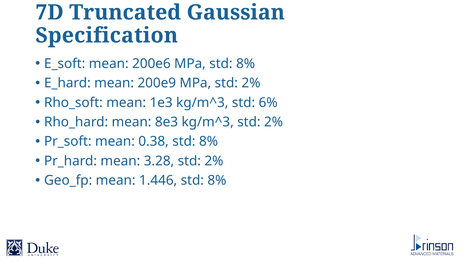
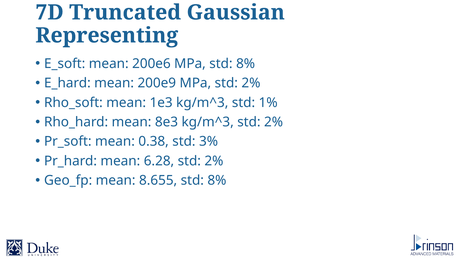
Specification: Specification -> Representing
6%: 6% -> 1%
0.38 std 8%: 8% -> 3%
3.28: 3.28 -> 6.28
1.446: 1.446 -> 8.655
